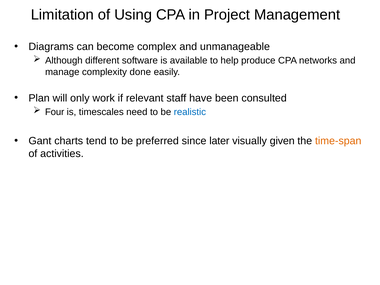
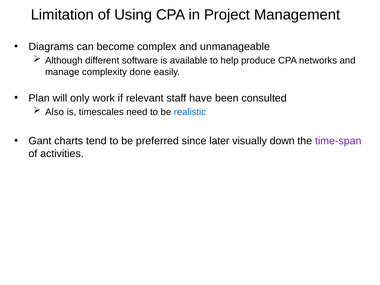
Four: Four -> Also
given: given -> down
time-span colour: orange -> purple
